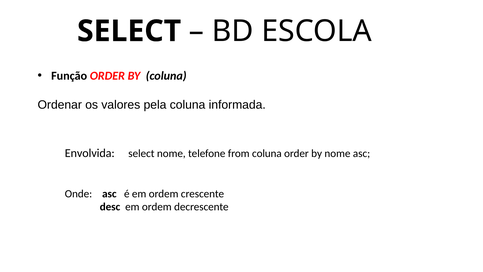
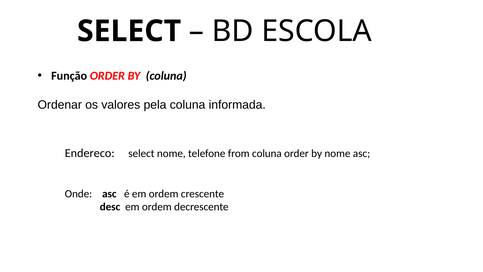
Envolvida: Envolvida -> Endereco
